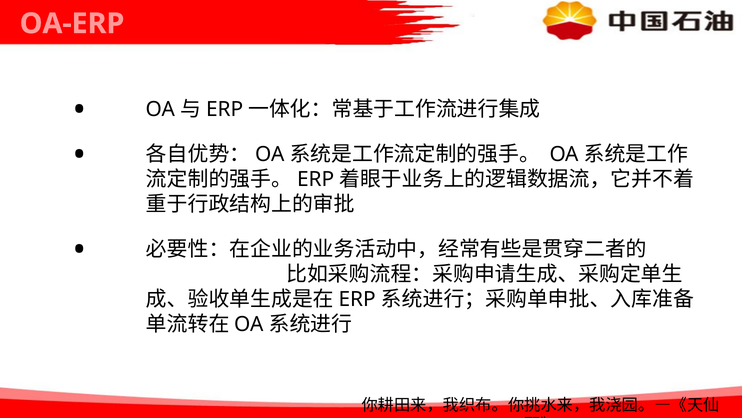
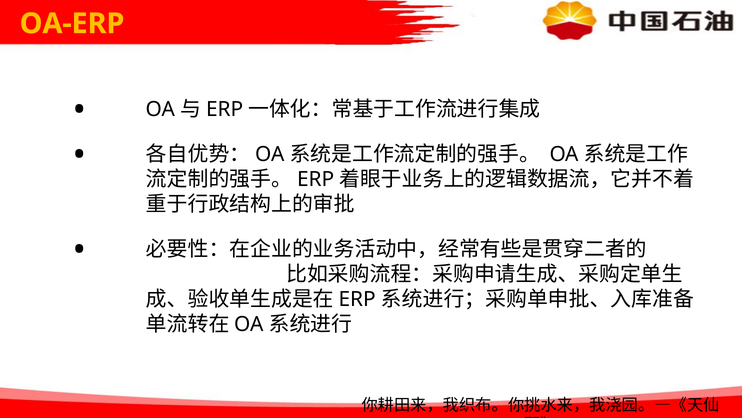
OA-ERP colour: pink -> yellow
